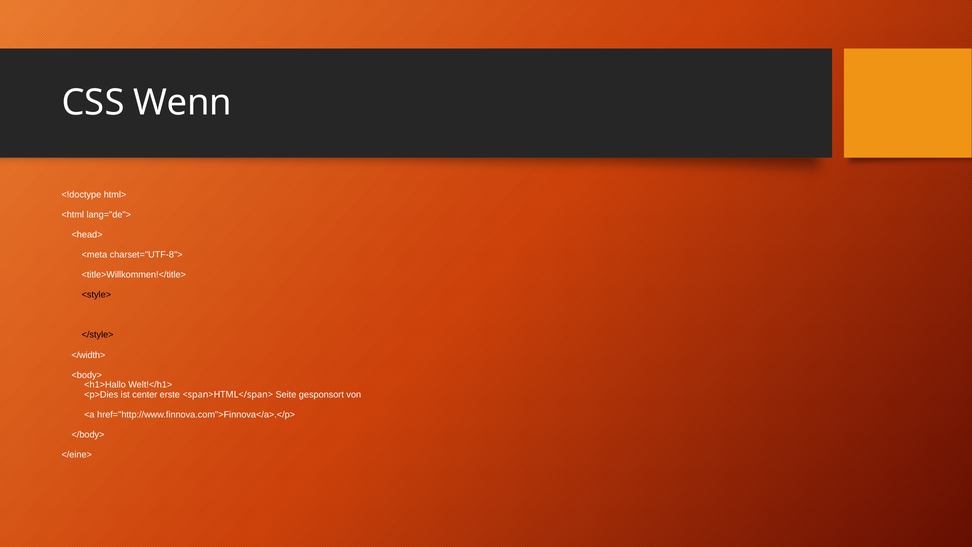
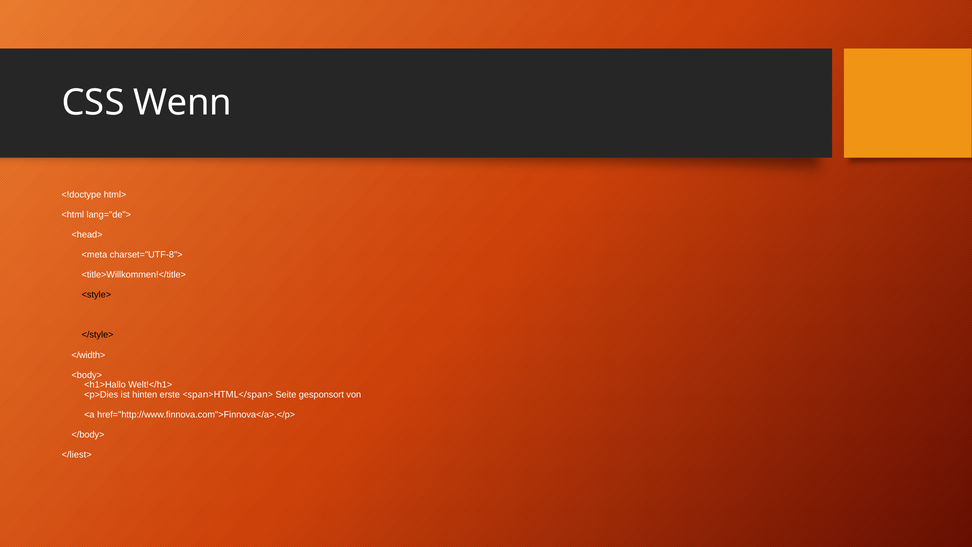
center: center -> hinten
</eine>: </eine> -> </liest>
